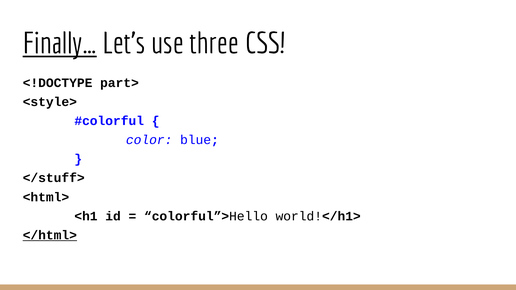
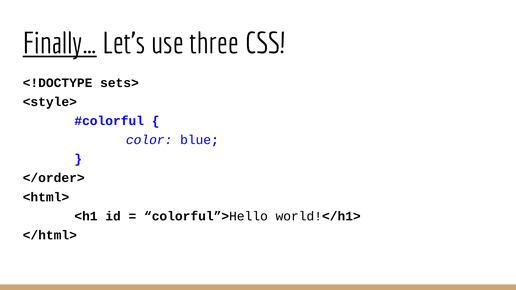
part>: part> -> sets>
</stuff>: </stuff> -> </order>
</html> underline: present -> none
